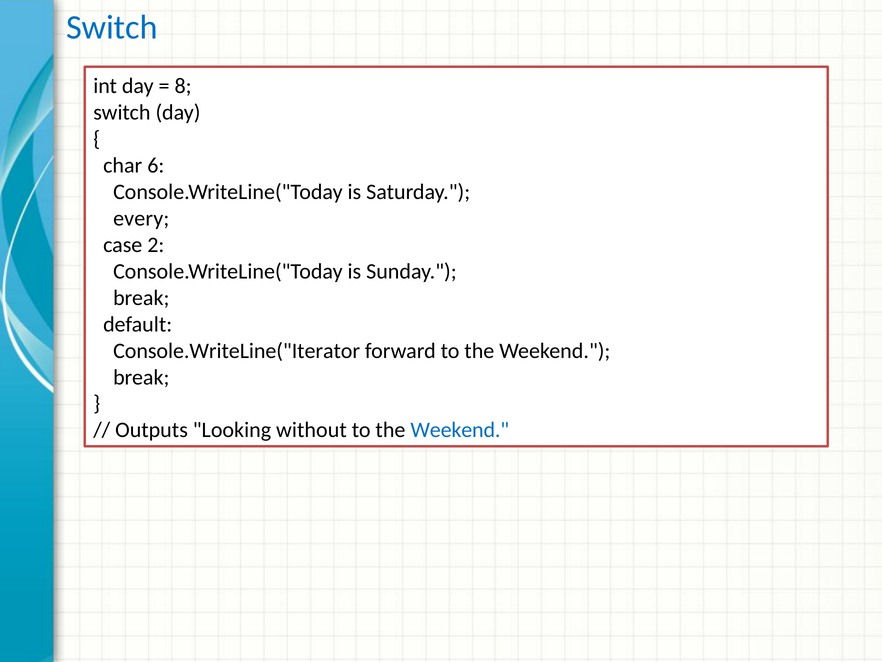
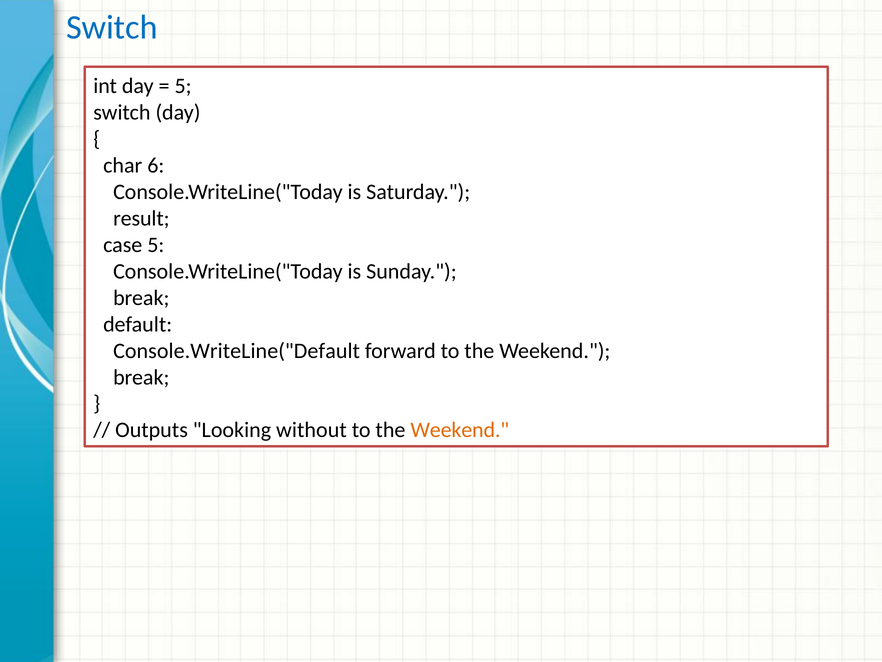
8 at (183, 86): 8 -> 5
every: every -> result
case 2: 2 -> 5
Console.WriteLine("Iterator: Console.WriteLine("Iterator -> Console.WriteLine("Default
Weekend at (460, 430) colour: blue -> orange
